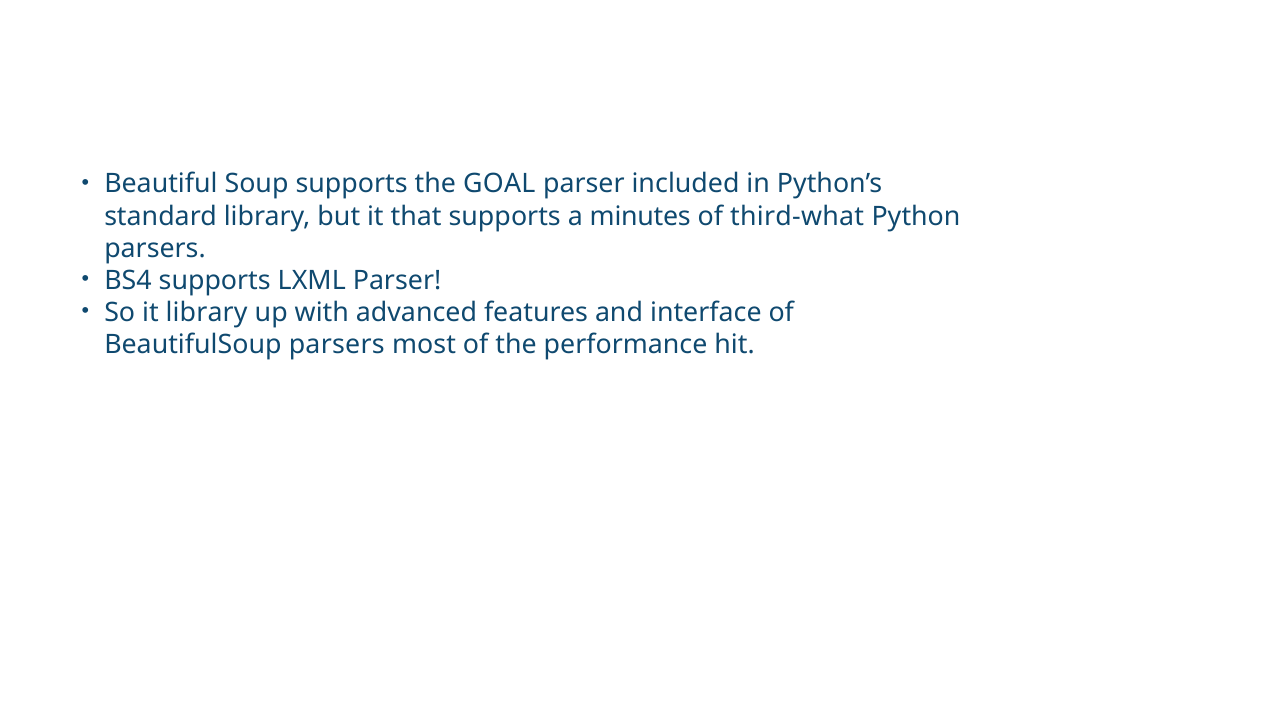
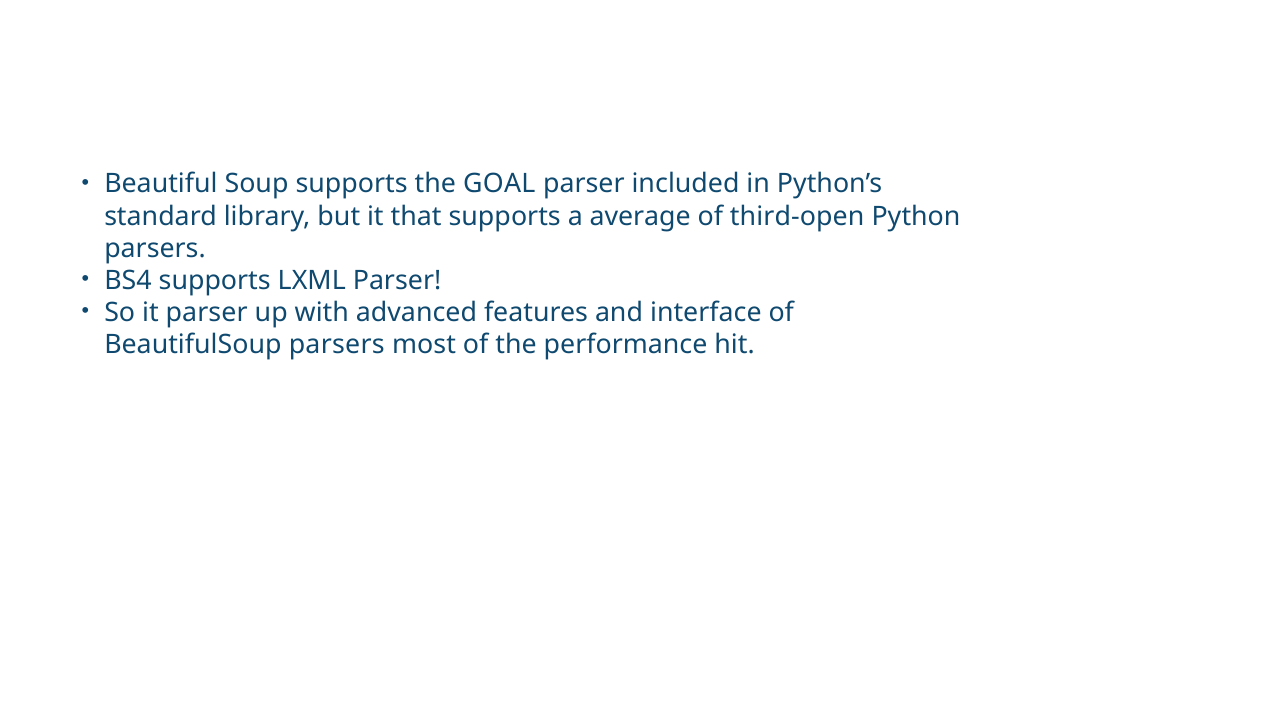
minutes: minutes -> average
third-what: third-what -> third-open
it library: library -> parser
